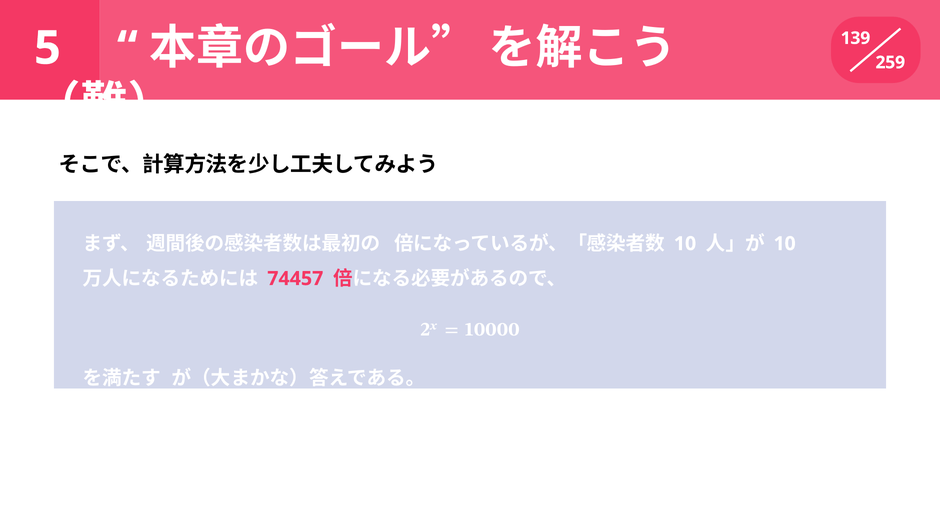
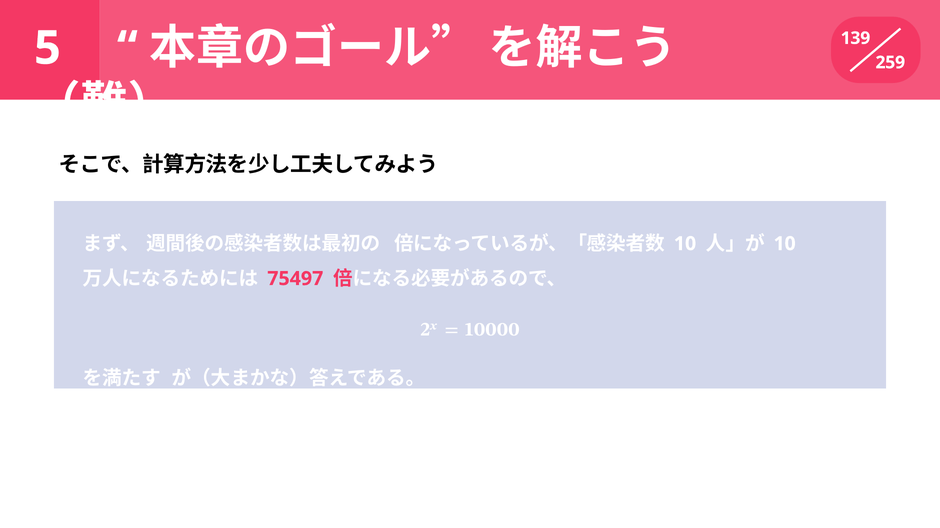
74457: 74457 -> 75497
